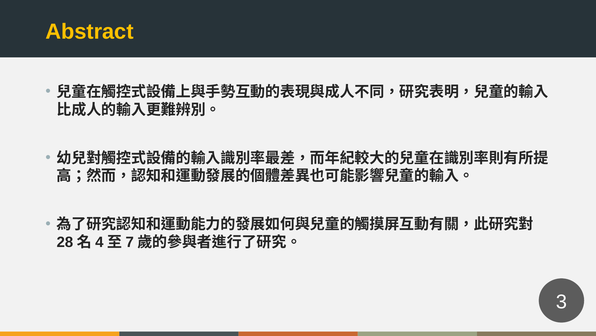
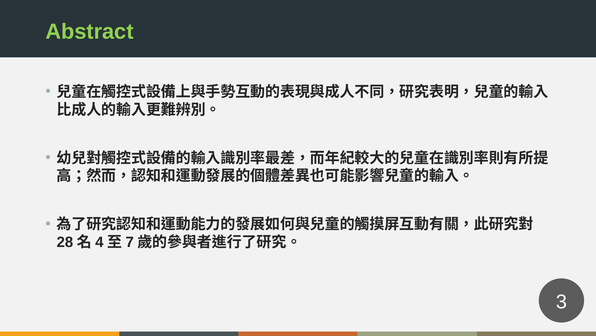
Abstract colour: yellow -> light green
